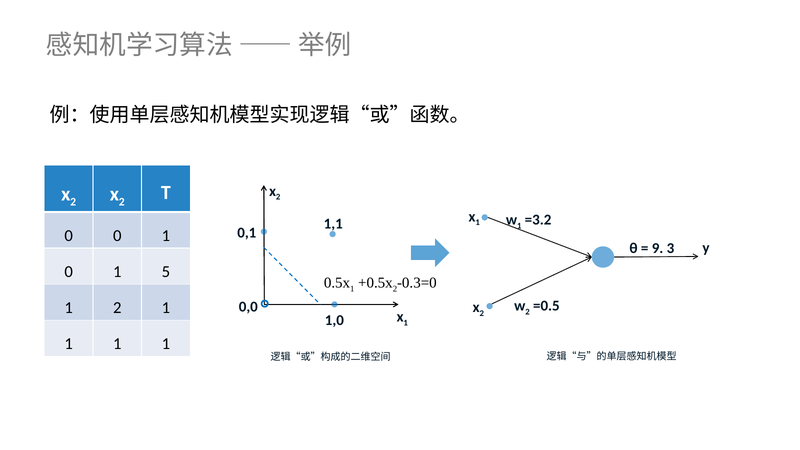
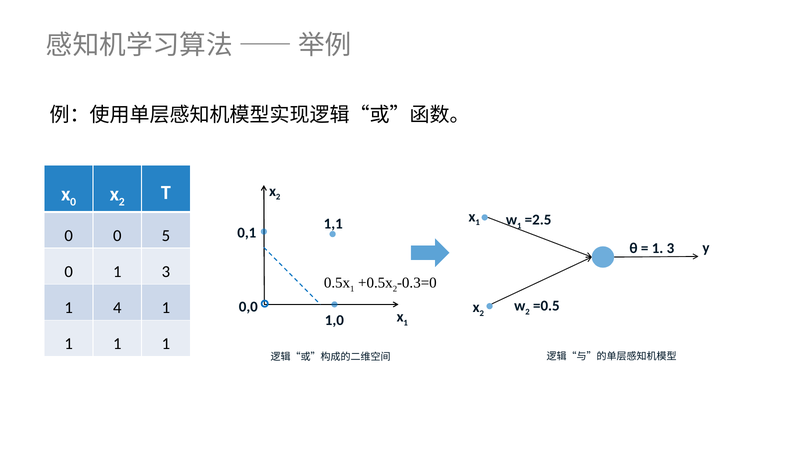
2 at (73, 202): 2 -> 0
=3.2: =3.2 -> =2.5
0 0 1: 1 -> 5
9 at (658, 248): 9 -> 1
0 1 5: 5 -> 3
1 2: 2 -> 4
